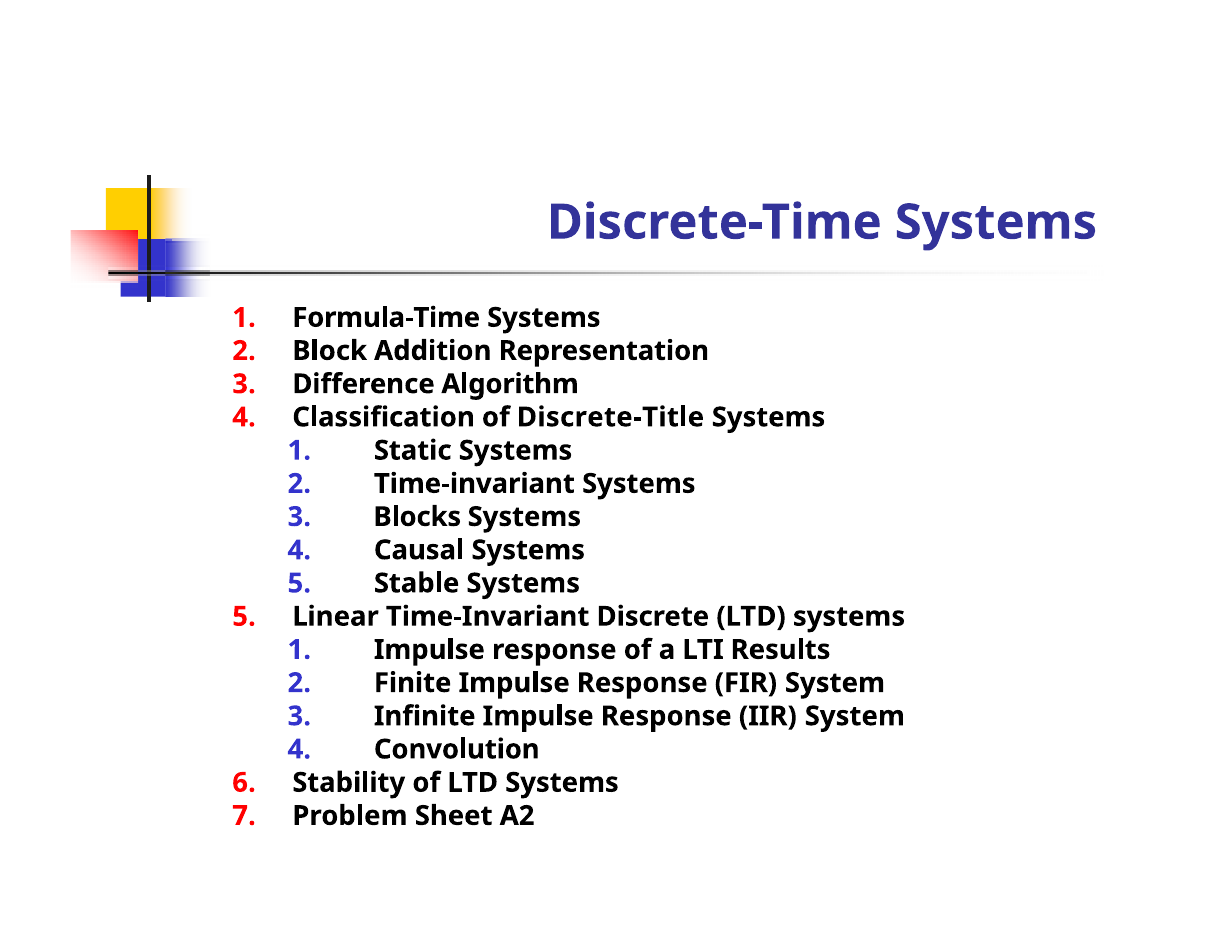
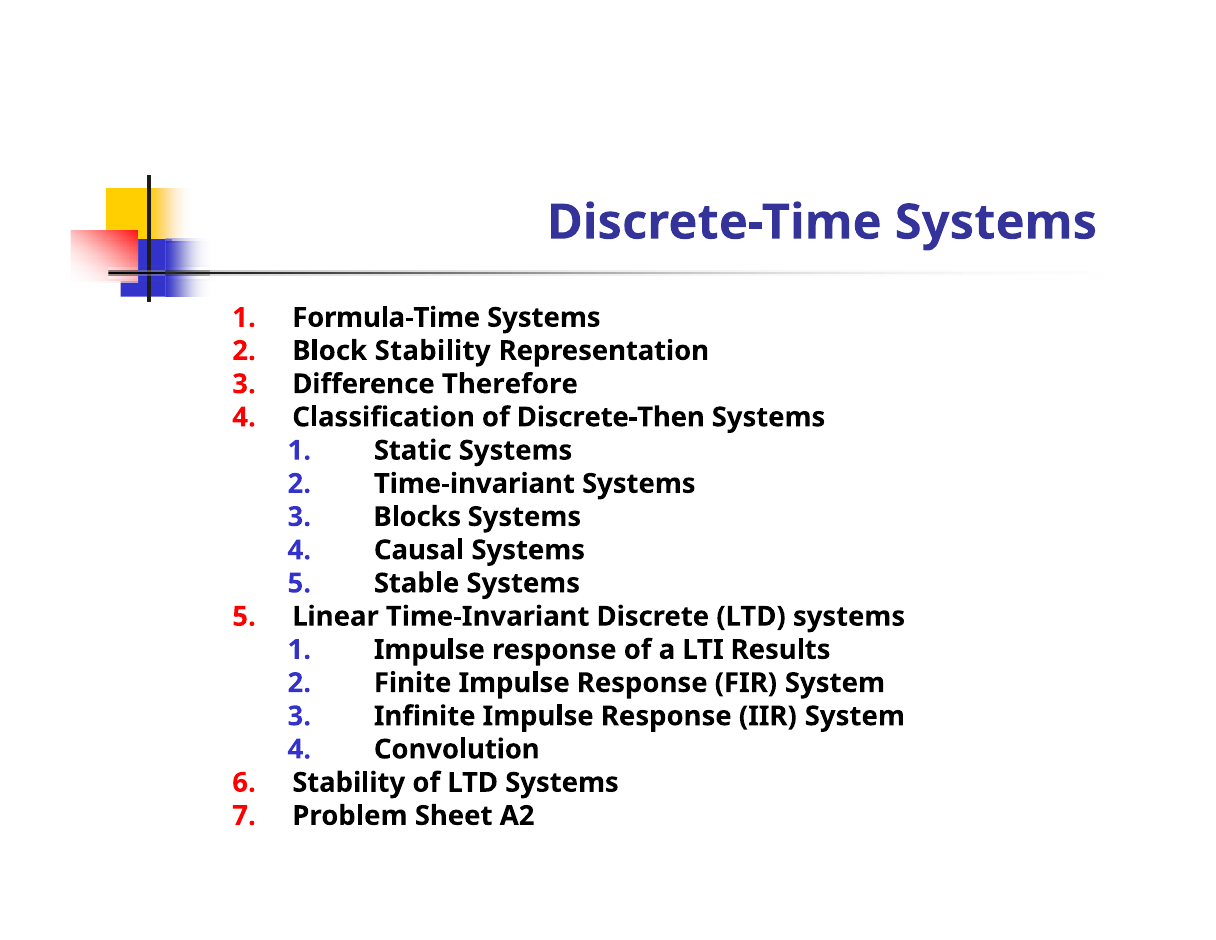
Block Addition: Addition -> Stability
Algorithm: Algorithm -> Therefore
Discrete-Title: Discrete-Title -> Discrete-Then
